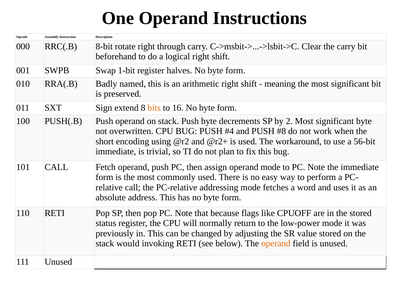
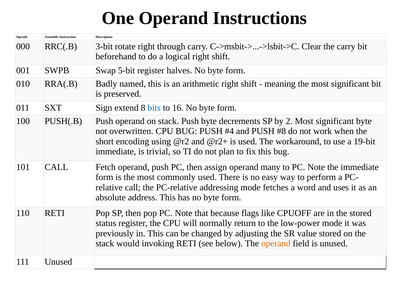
8-bit: 8-bit -> 3-bit
1-bit: 1-bit -> 5-bit
bits colour: orange -> blue
56-bit: 56-bit -> 19-bit
operand mode: mode -> many
